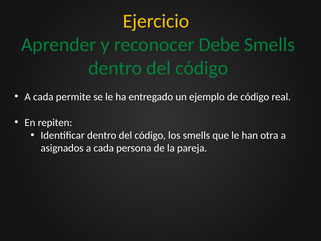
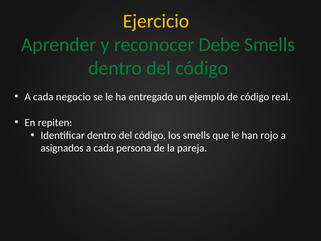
permite: permite -> negocio
otra: otra -> rojo
